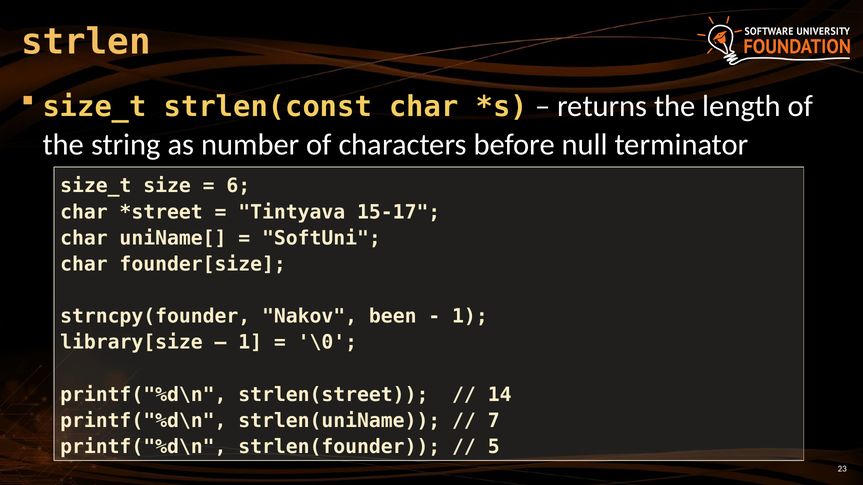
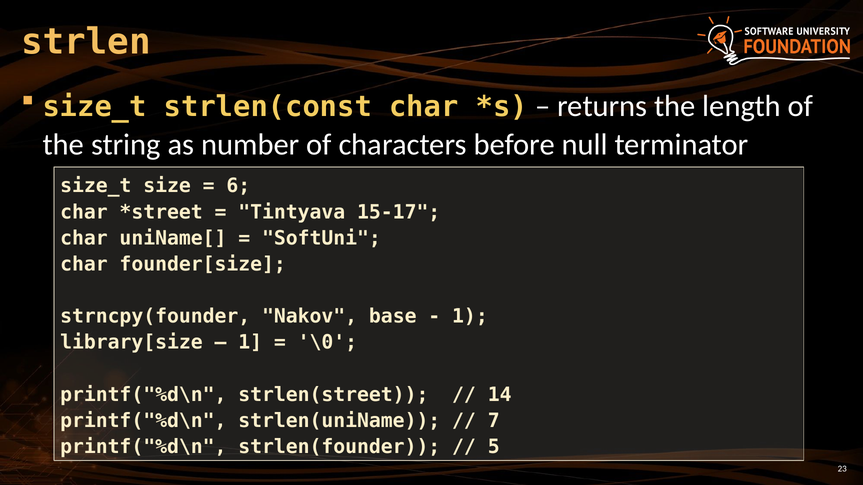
been: been -> base
